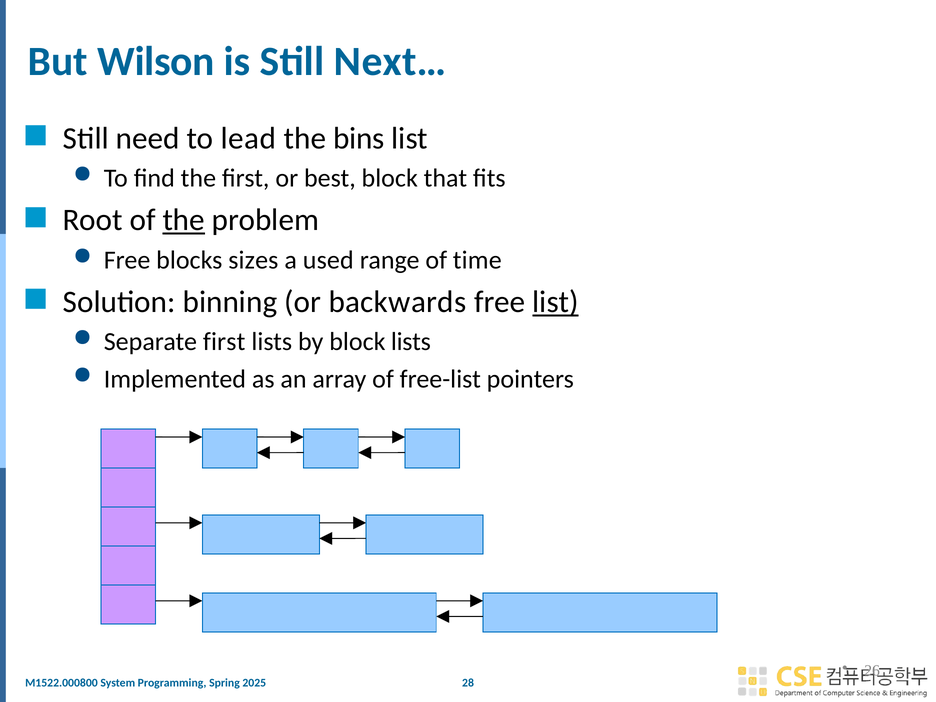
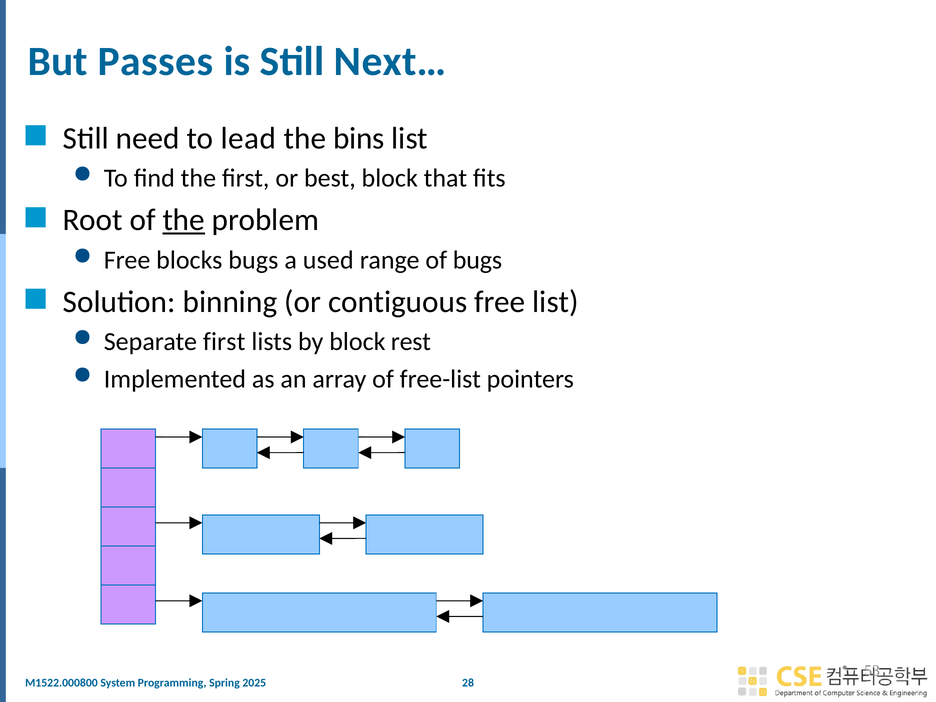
Wilson: Wilson -> Passes
blocks sizes: sizes -> bugs
of time: time -> bugs
backwards: backwards -> contiguous
list at (555, 302) underline: present -> none
block lists: lists -> rest
26: 26 -> 53
